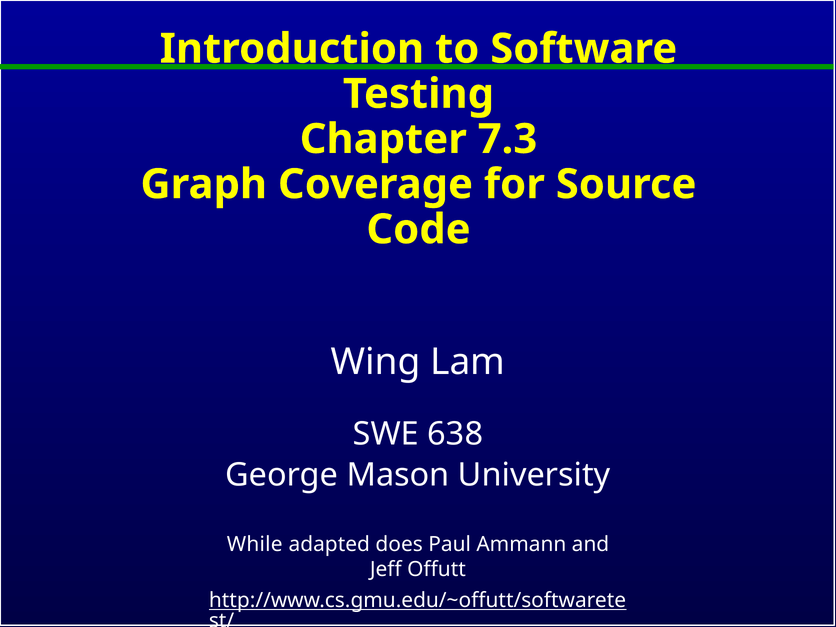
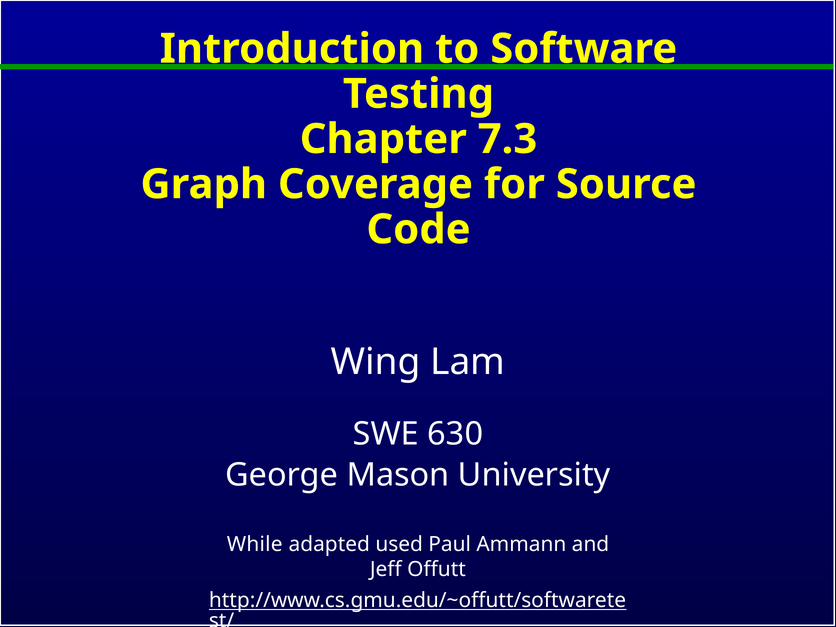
638: 638 -> 630
does: does -> used
